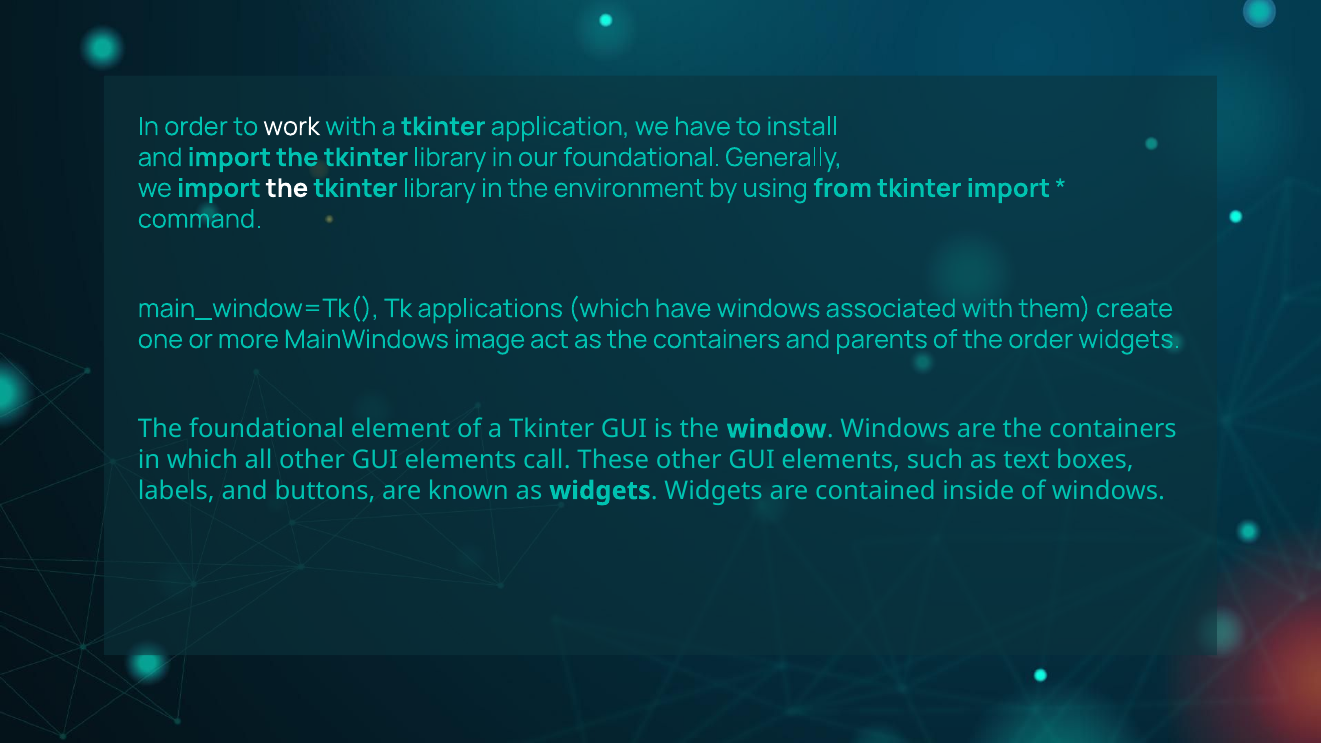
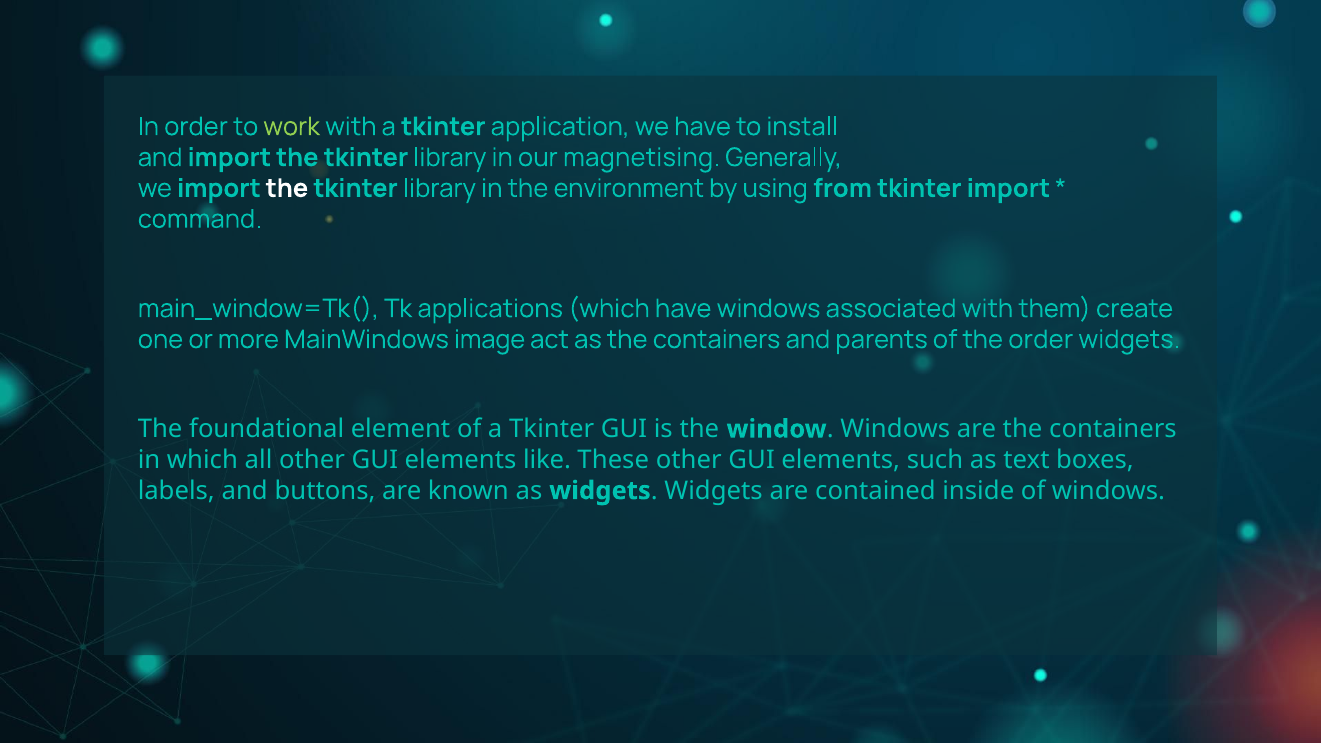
work colour: white -> light green
our foundational: foundational -> magnetising
call: call -> like
